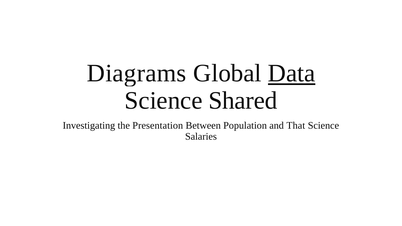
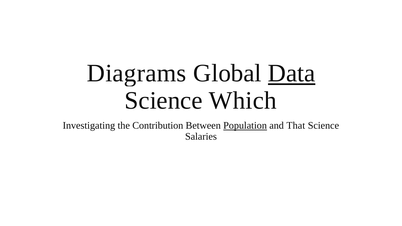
Shared: Shared -> Which
Presentation: Presentation -> Contribution
Population underline: none -> present
